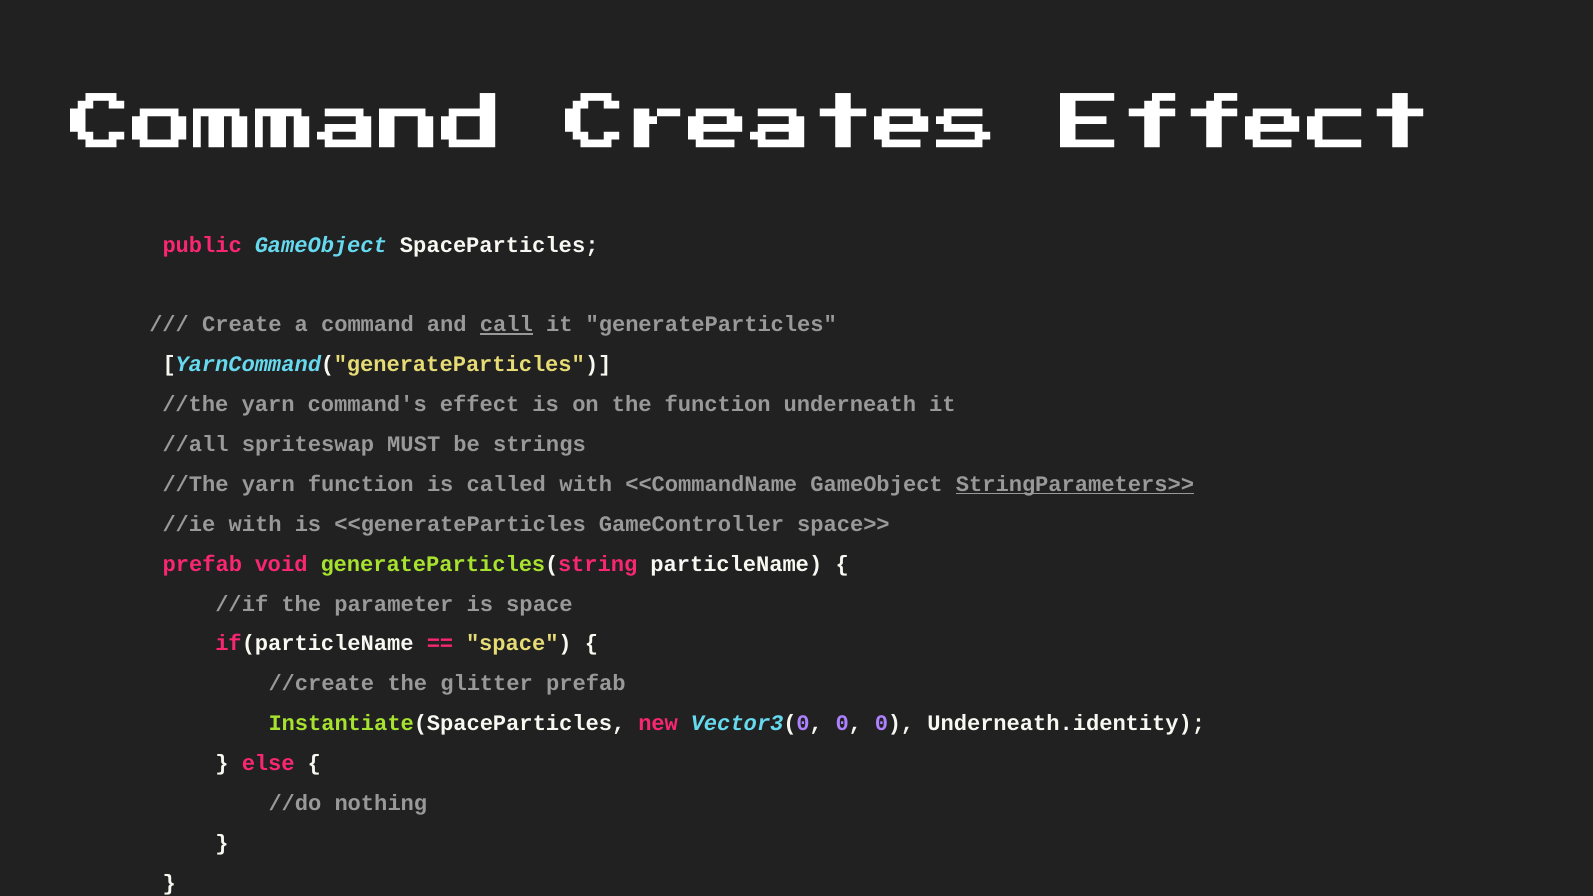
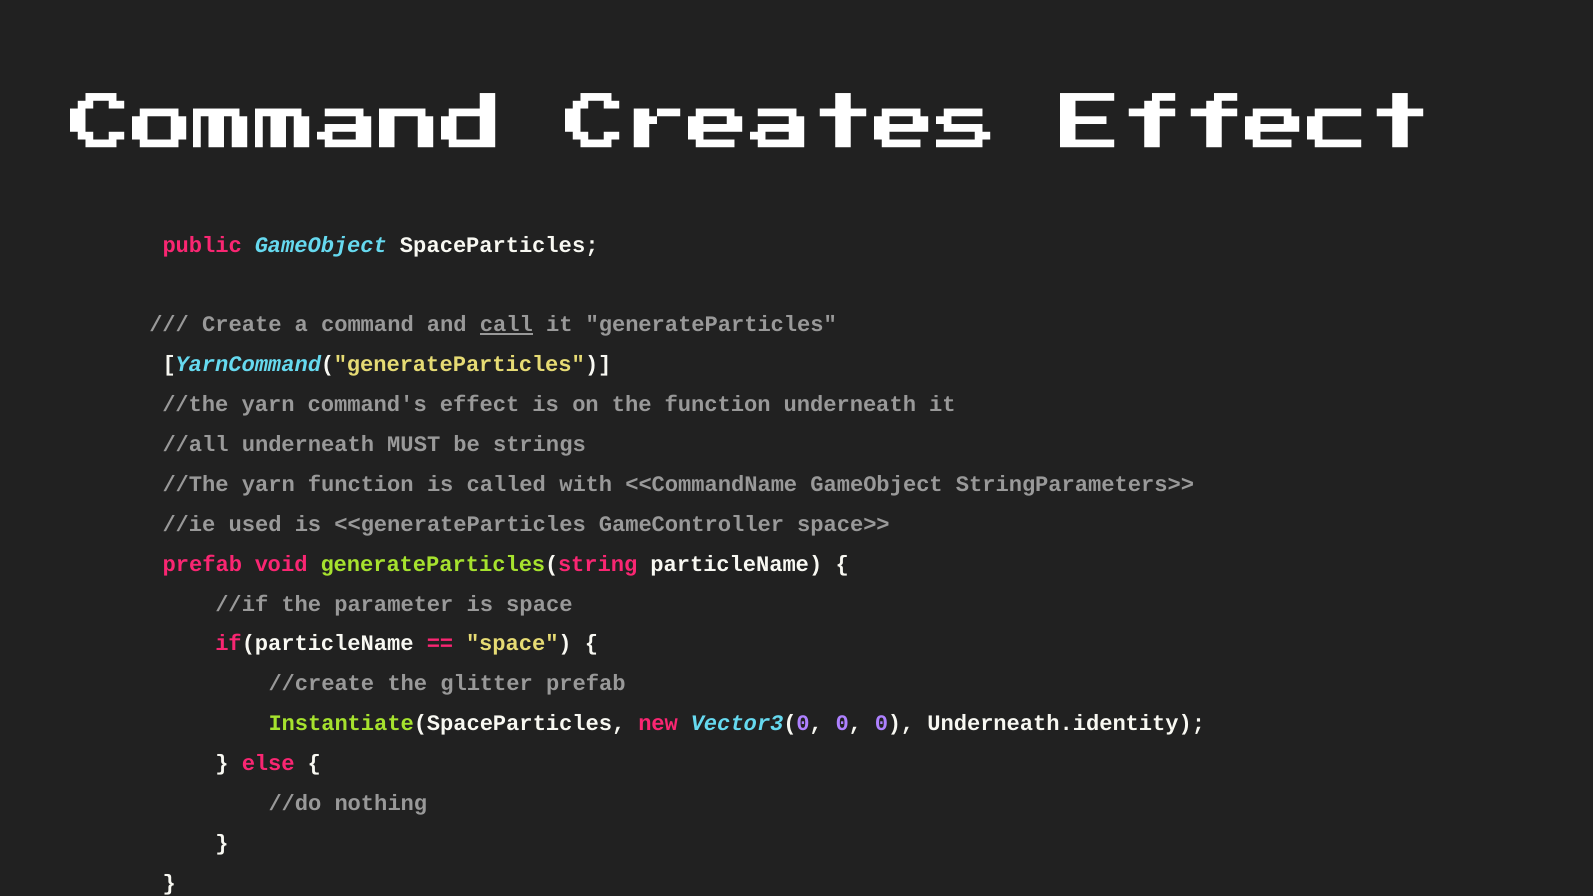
//all spriteswap: spriteswap -> underneath
StringParameters>> underline: present -> none
//ie with: with -> used
